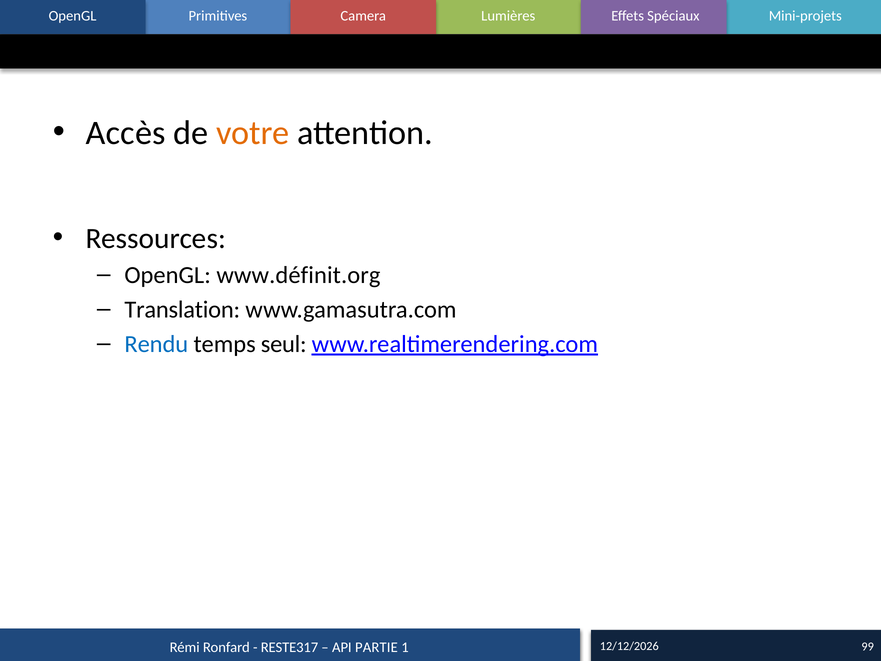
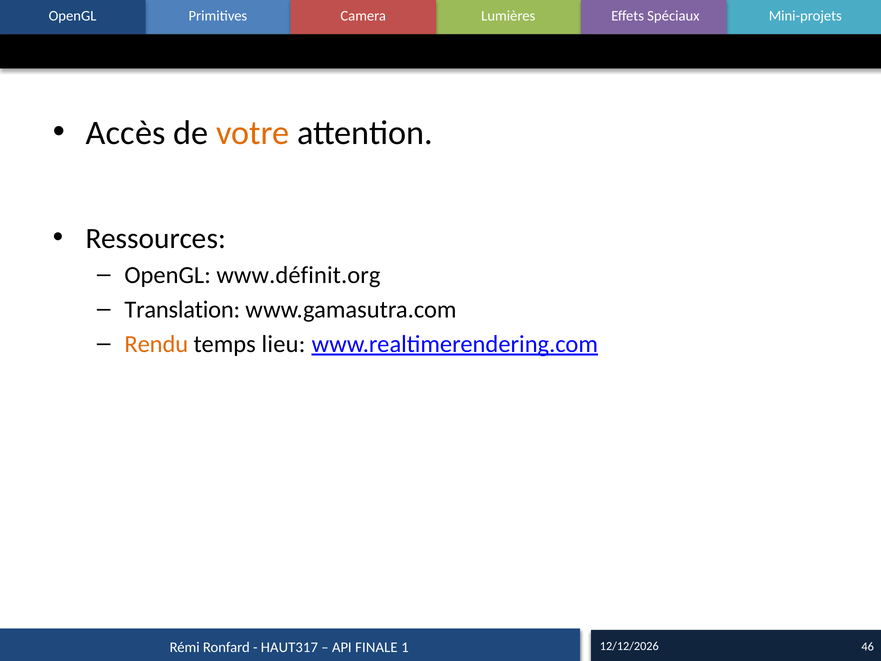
Rendu colour: blue -> orange
seul: seul -> lieu
RESTE317: RESTE317 -> HAUT317
PARTIE: PARTIE -> FINALE
99: 99 -> 46
